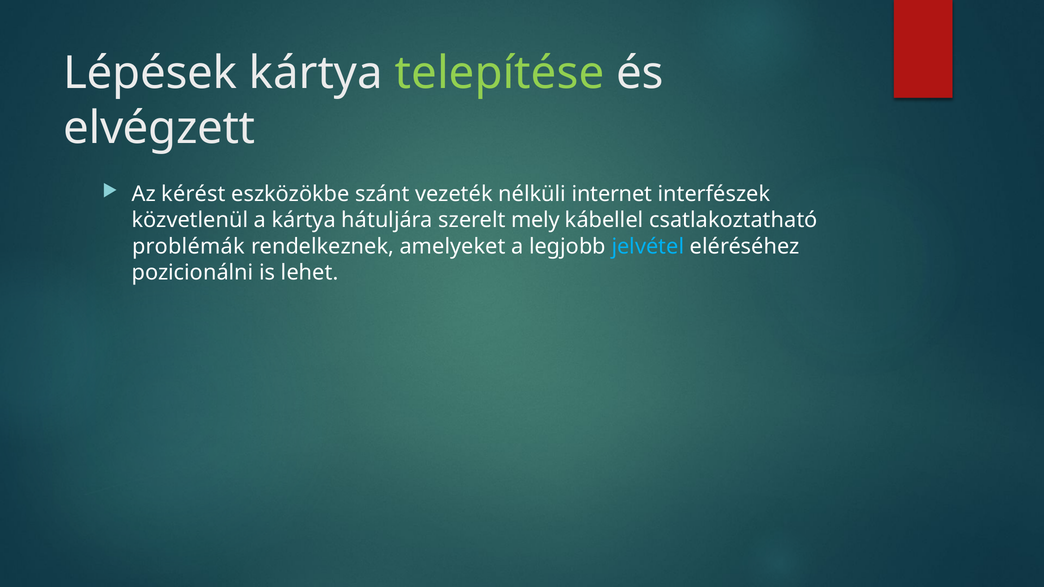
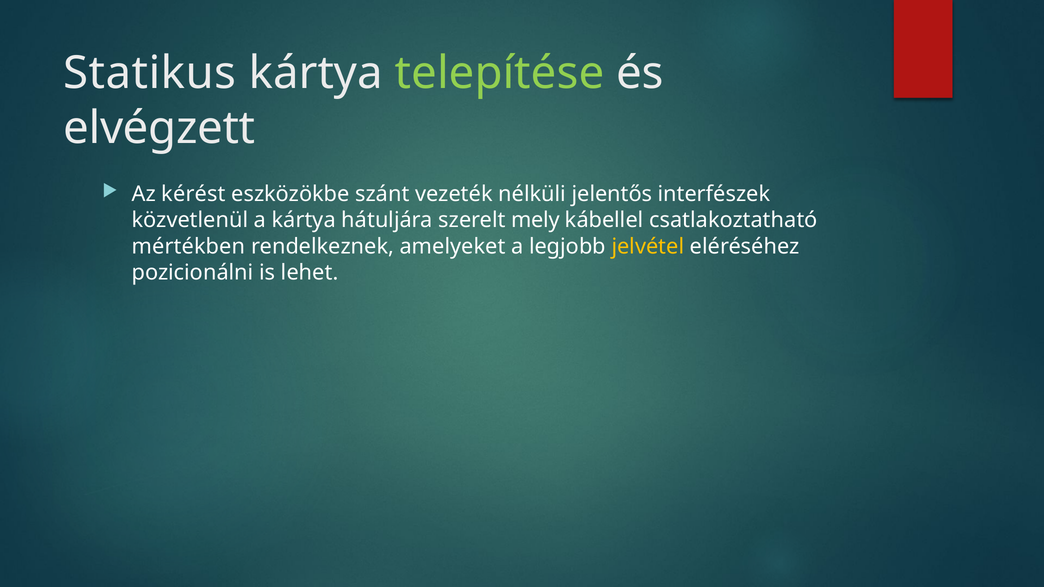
Lépések: Lépések -> Statikus
internet: internet -> jelentős
problémák: problémák -> mértékben
jelvétel colour: light blue -> yellow
